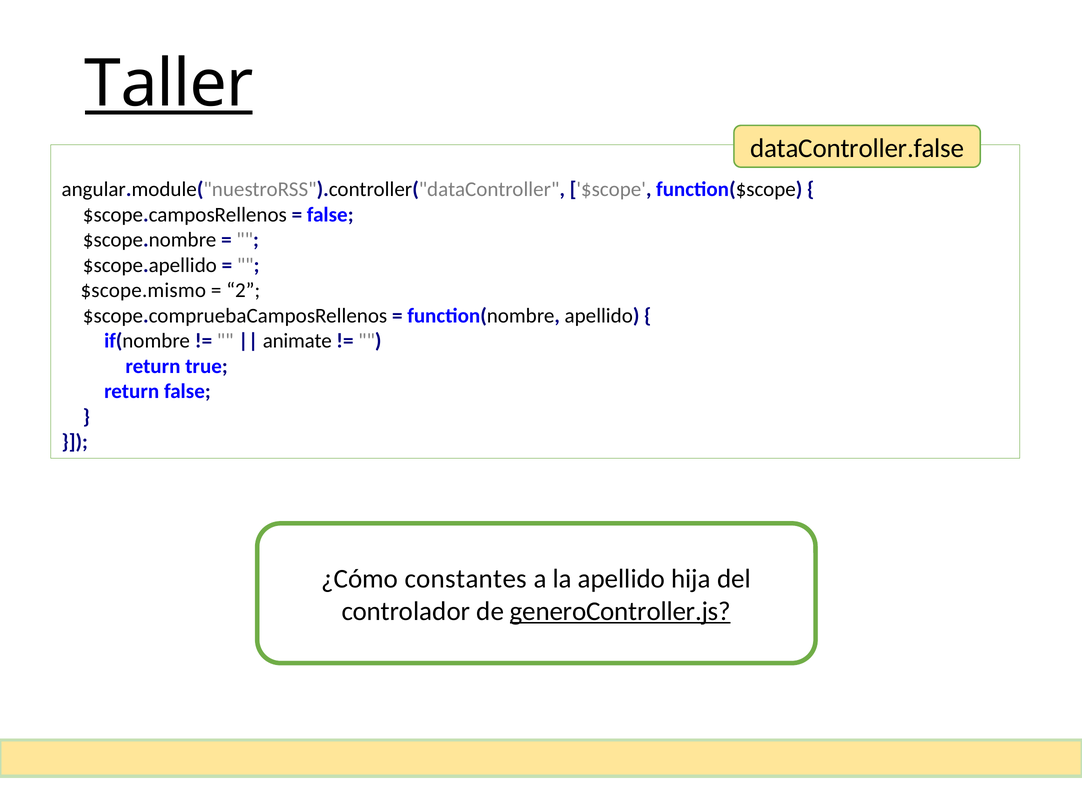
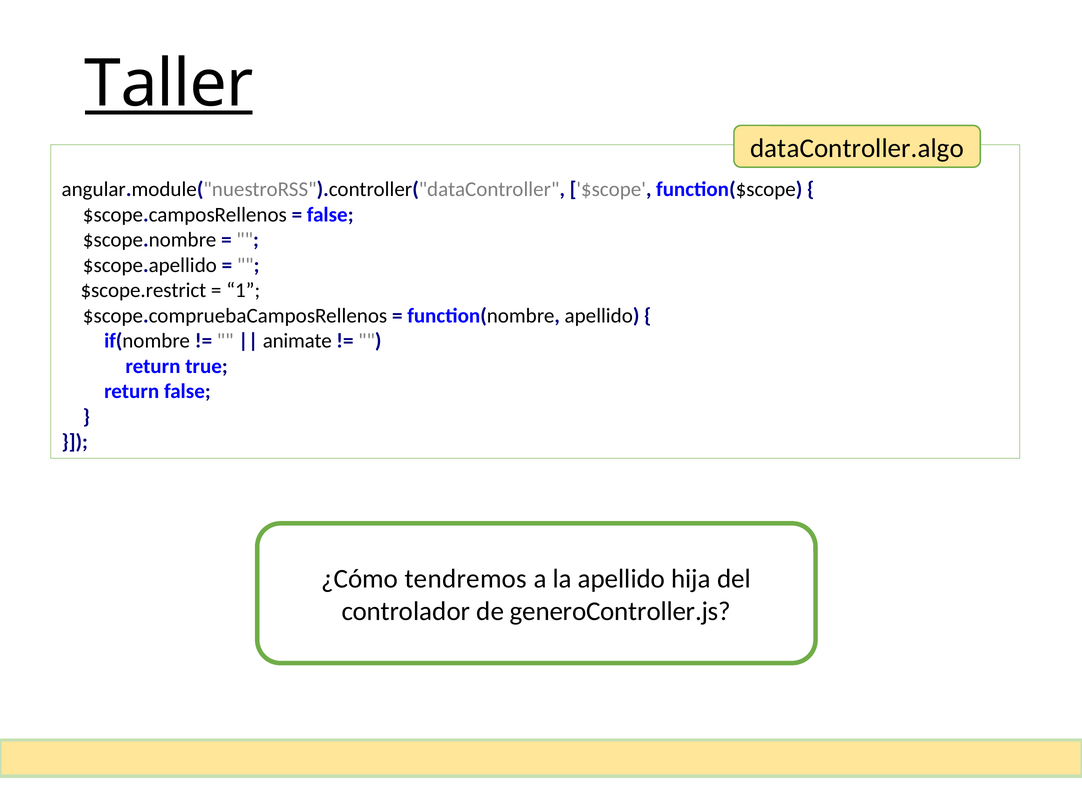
dataController.false: dataController.false -> dataController.algo
$scope.mismo: $scope.mismo -> $scope.restrict
2: 2 -> 1
constantes: constantes -> tendremos
generoController.js underline: present -> none
